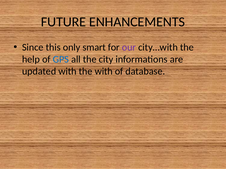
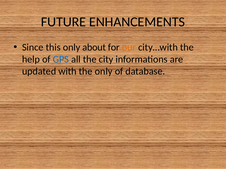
smart: smart -> about
our colour: purple -> orange
the with: with -> only
